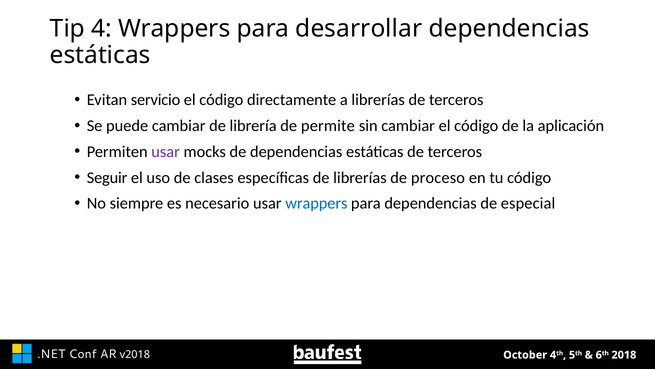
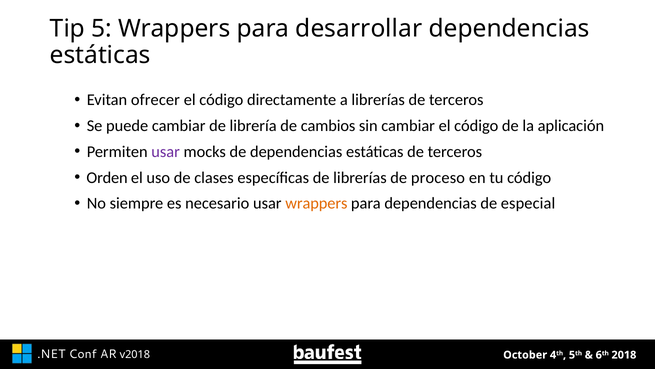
4: 4 -> 5
servicio: servicio -> ofrecer
permite: permite -> cambios
Seguir: Seguir -> Orden
wrappers at (316, 203) colour: blue -> orange
